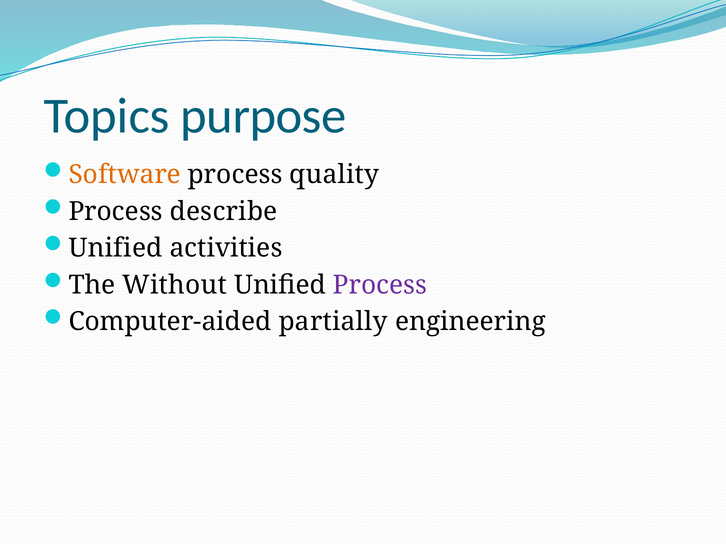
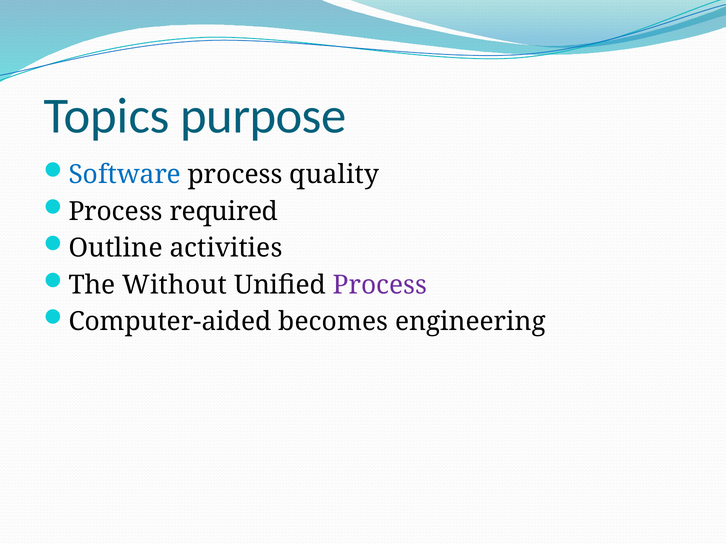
Software colour: orange -> blue
describe: describe -> required
Unified at (116, 249): Unified -> Outline
partially: partially -> becomes
